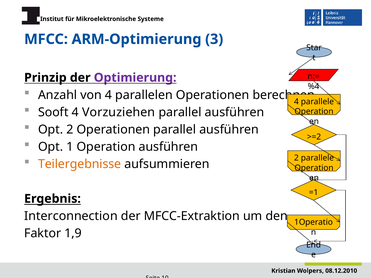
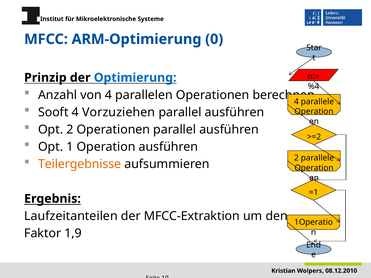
3: 3 -> 0
Optimierung colour: purple -> blue
Interconnection: Interconnection -> Laufzeitanteilen
